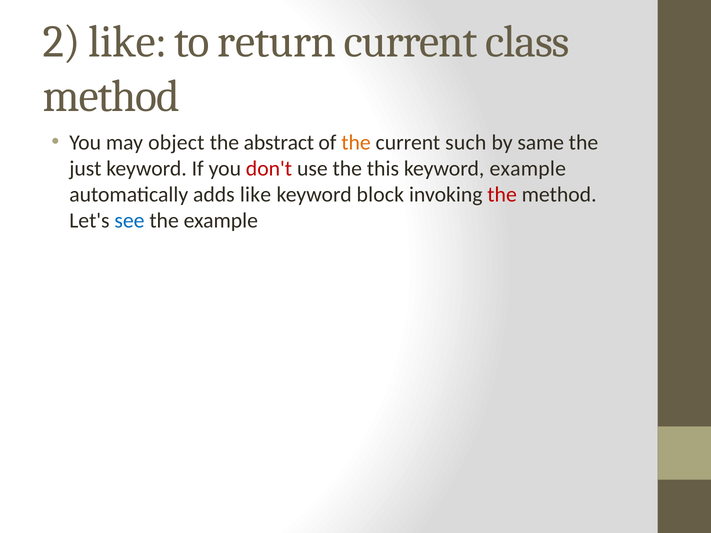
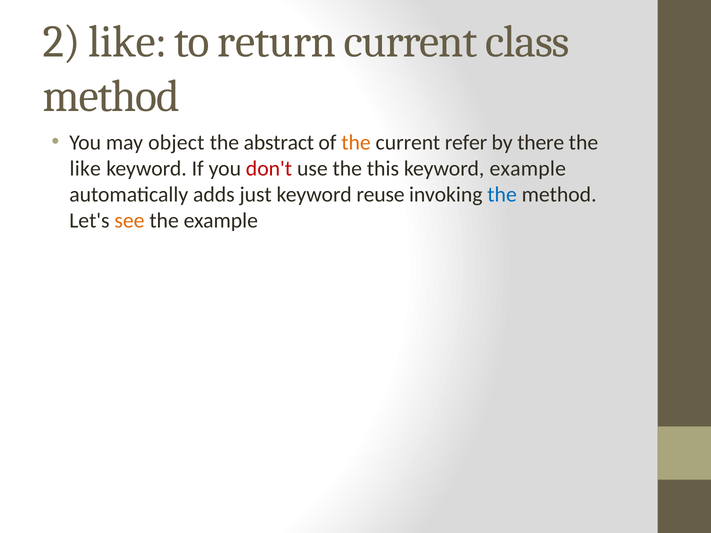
such: such -> refer
same: same -> there
just at (85, 169): just -> like
adds like: like -> just
block: block -> reuse
the at (502, 195) colour: red -> blue
see colour: blue -> orange
